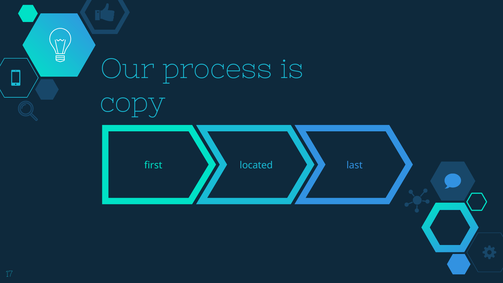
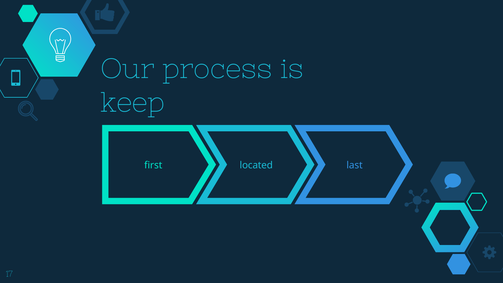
copy: copy -> keep
